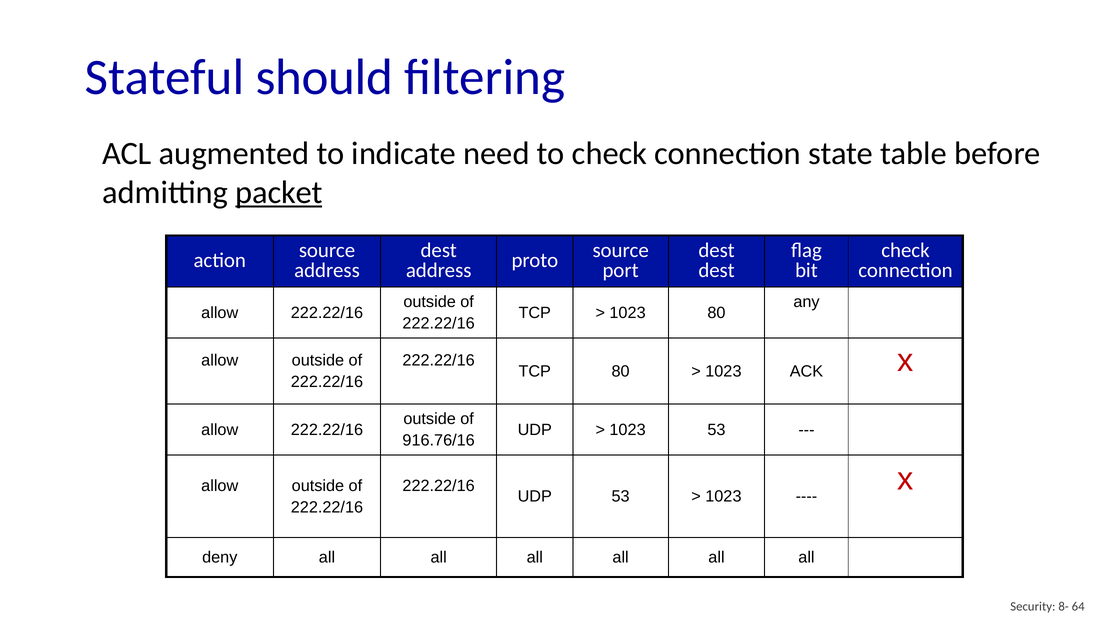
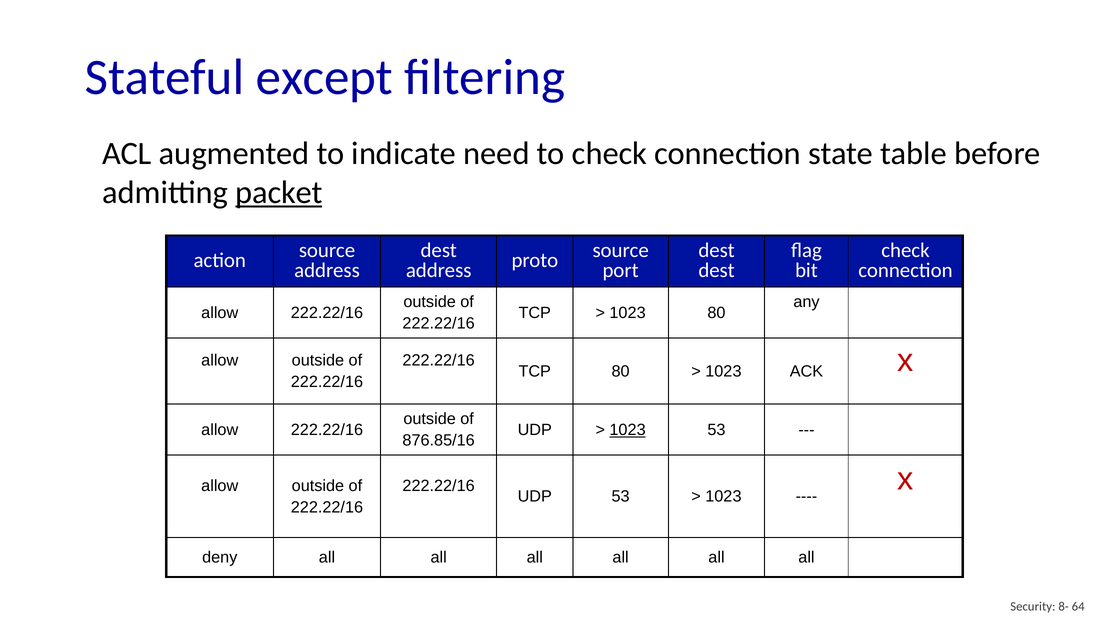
should: should -> except
1023 at (628, 430) underline: none -> present
916.76/16: 916.76/16 -> 876.85/16
